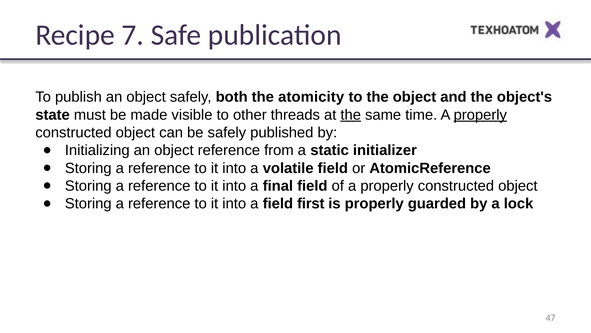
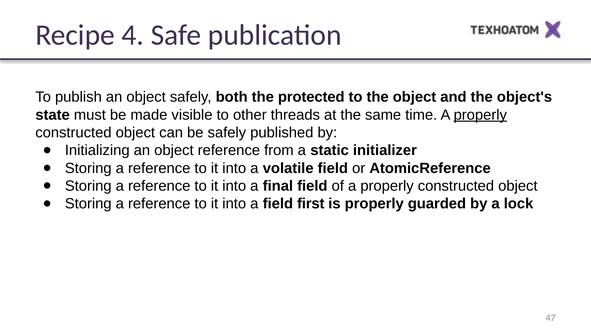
7: 7 -> 4
atomicity: atomicity -> protected
the at (351, 115) underline: present -> none
